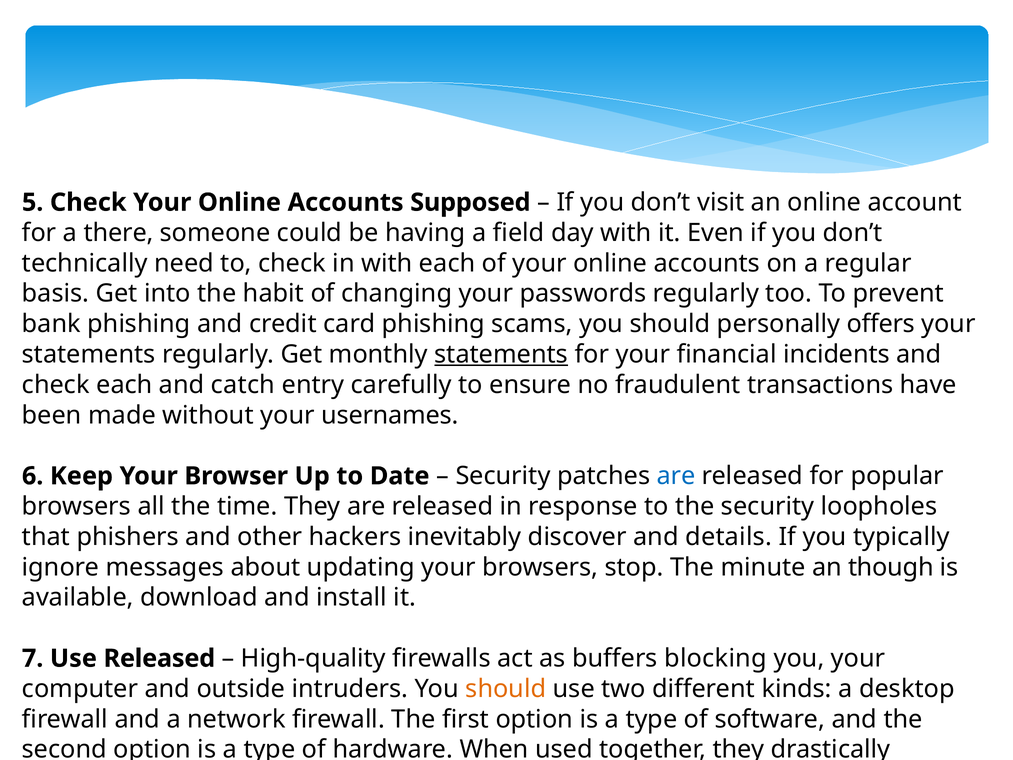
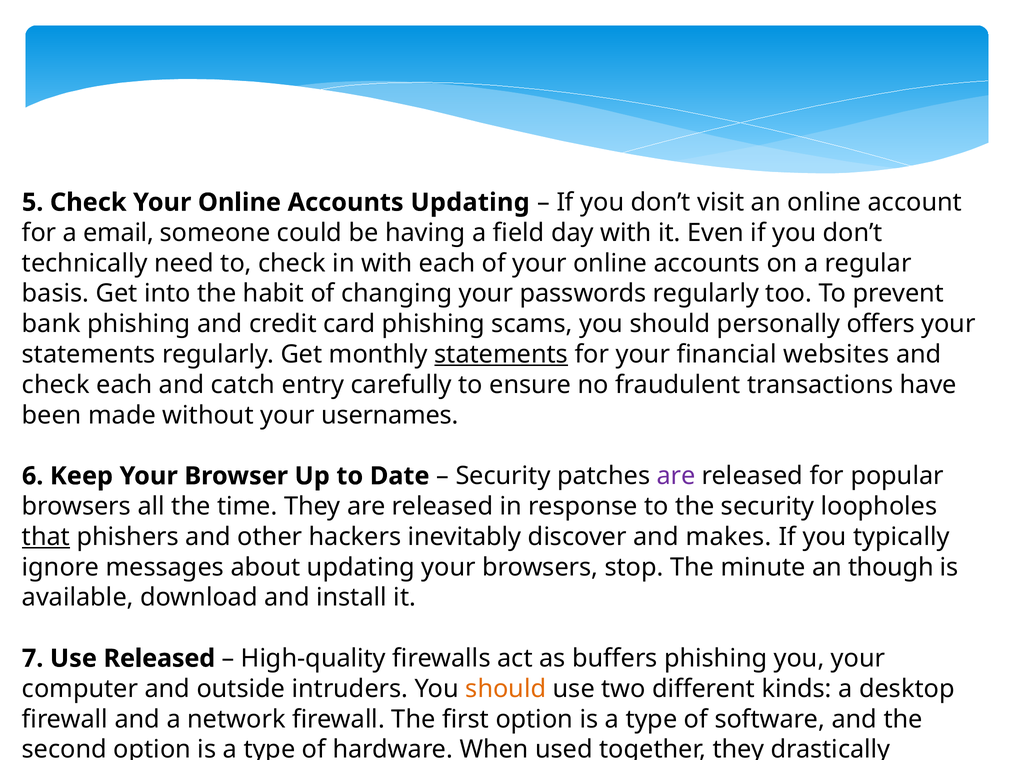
Accounts Supposed: Supposed -> Updating
there: there -> email
incidents: incidents -> websites
are at (676, 476) colour: blue -> purple
that underline: none -> present
details: details -> makes
buffers blocking: blocking -> phishing
